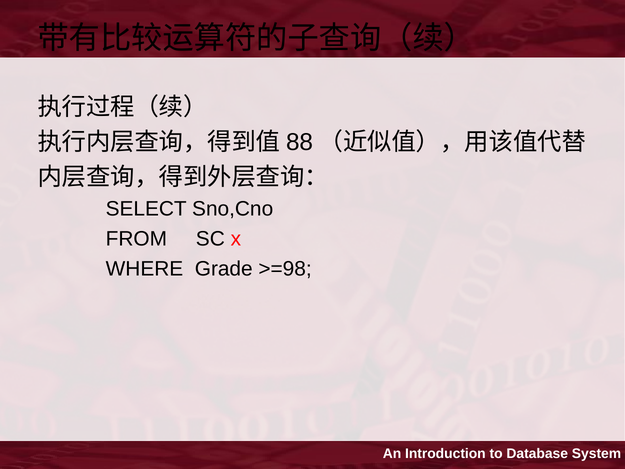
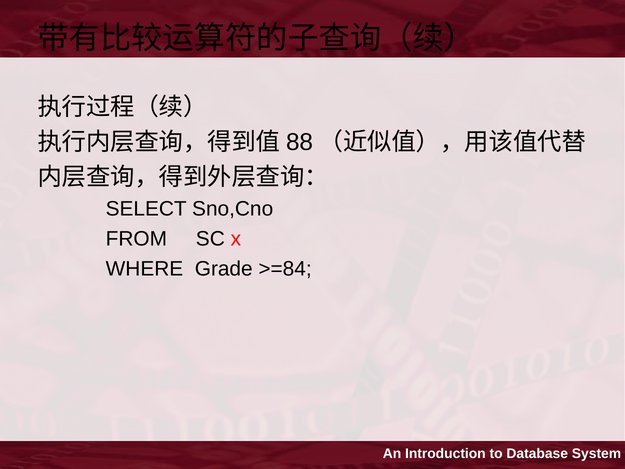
>=98: >=98 -> >=84
